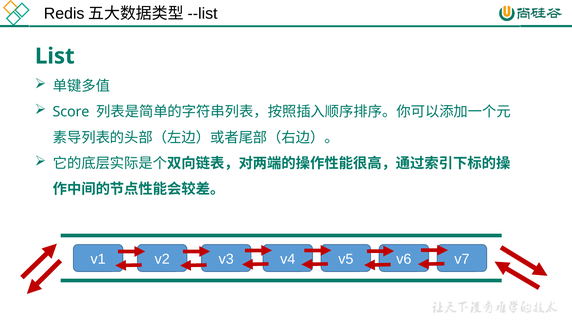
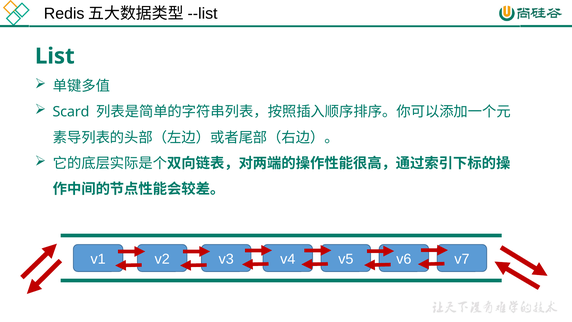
Score: Score -> Scard
